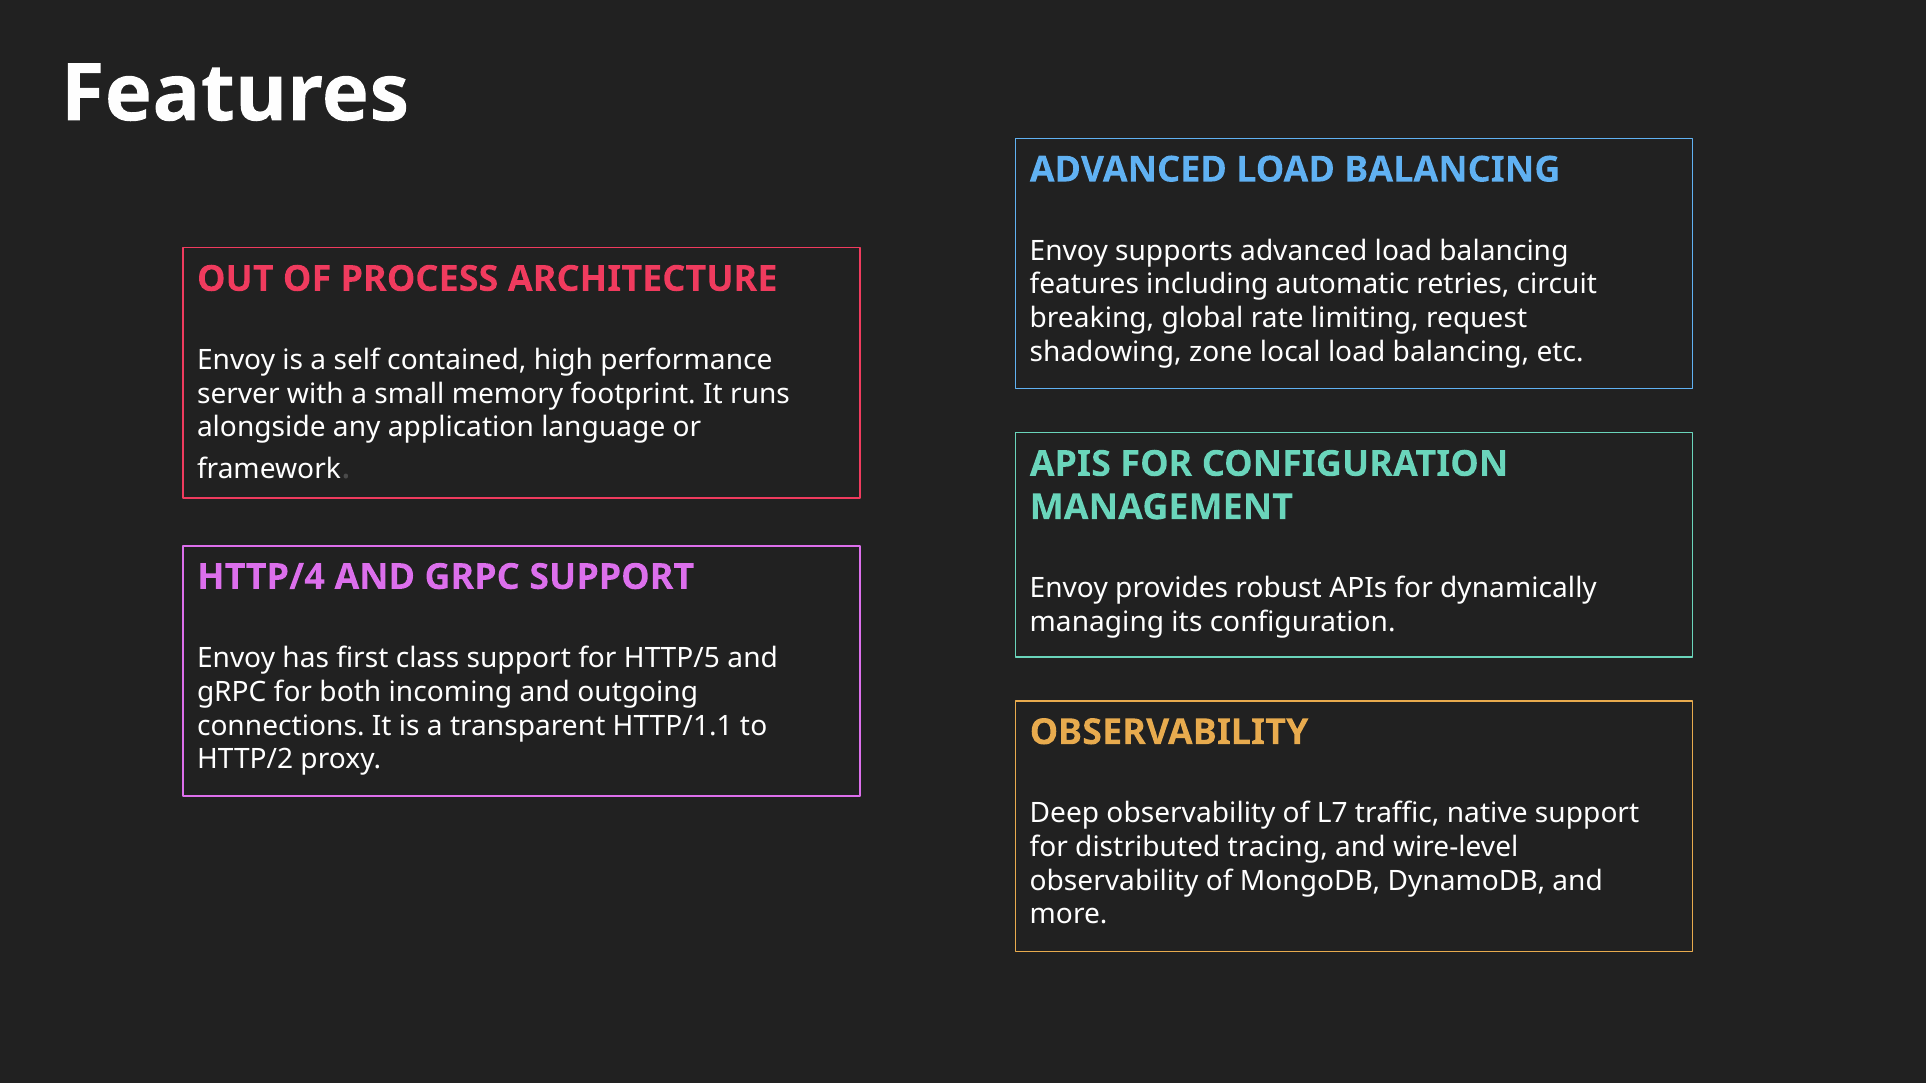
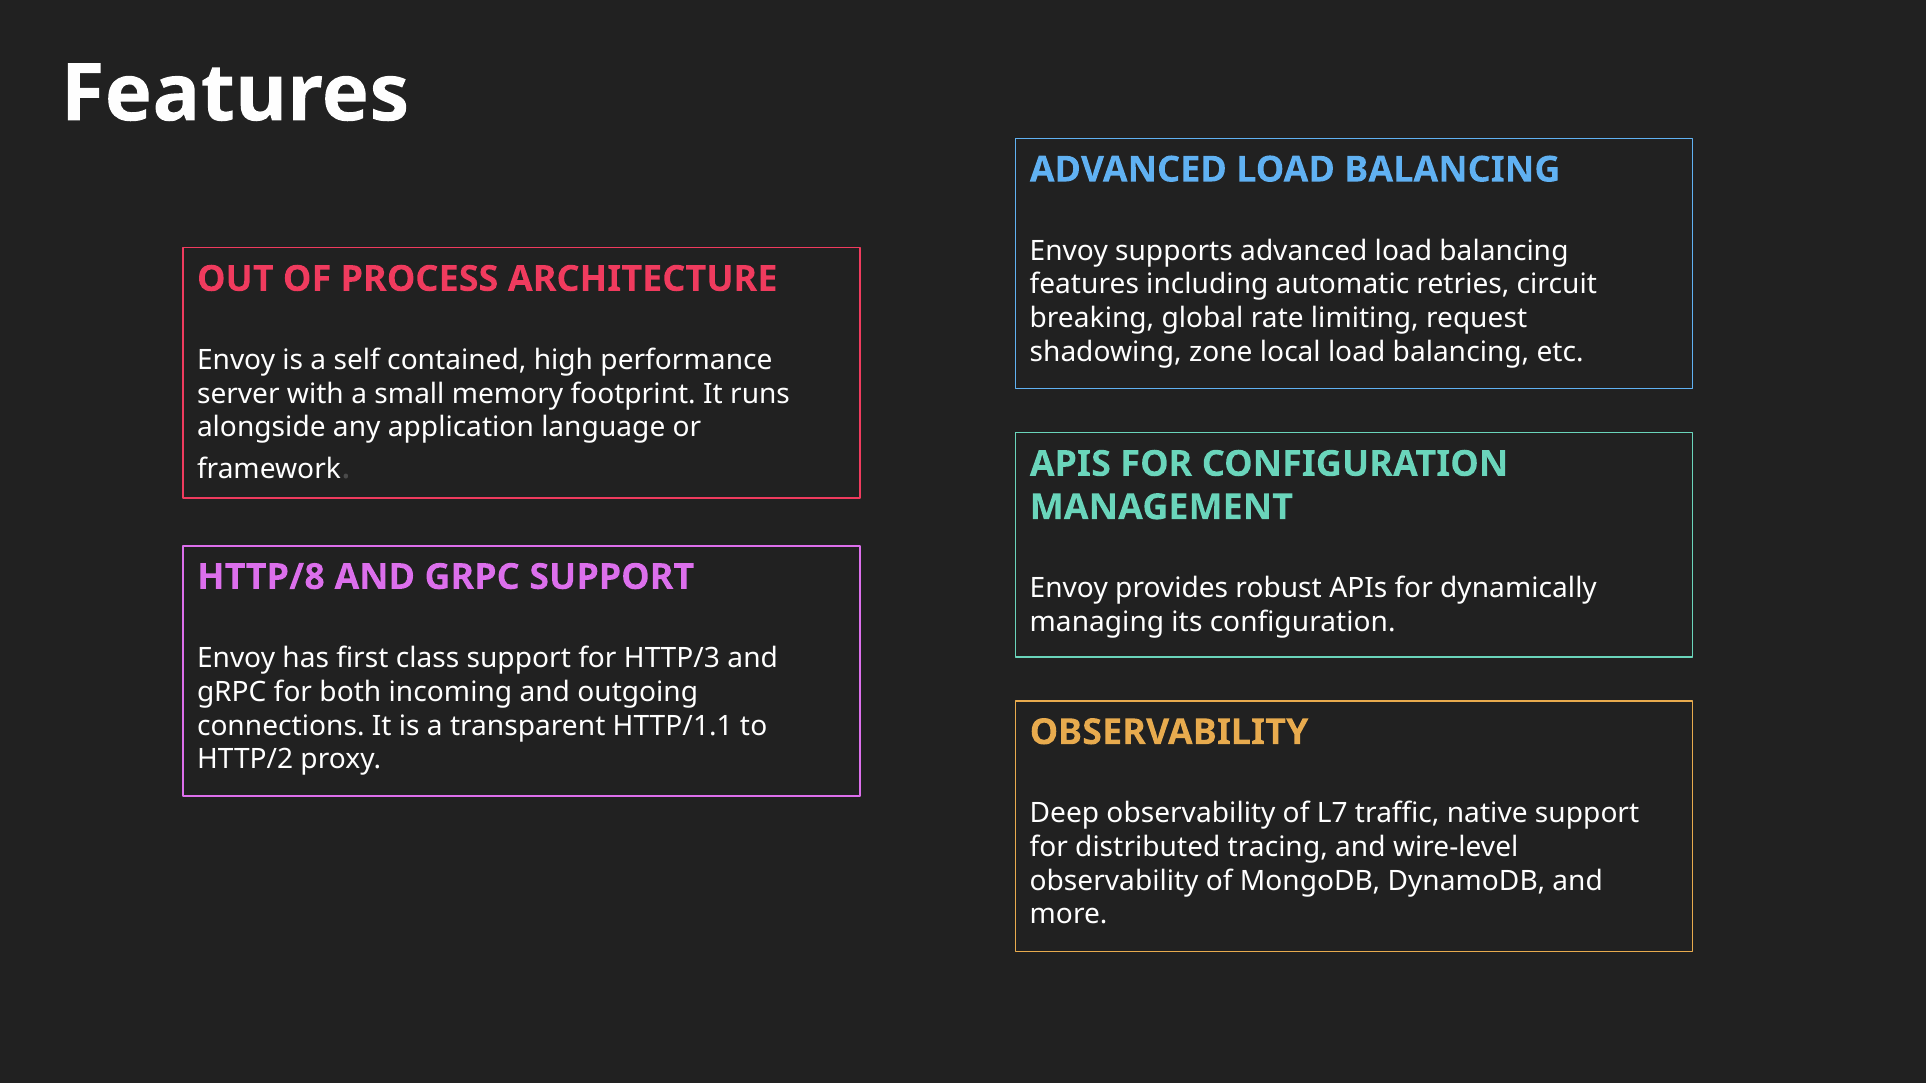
HTTP/4: HTTP/4 -> HTTP/8
HTTP/5: HTTP/5 -> HTTP/3
